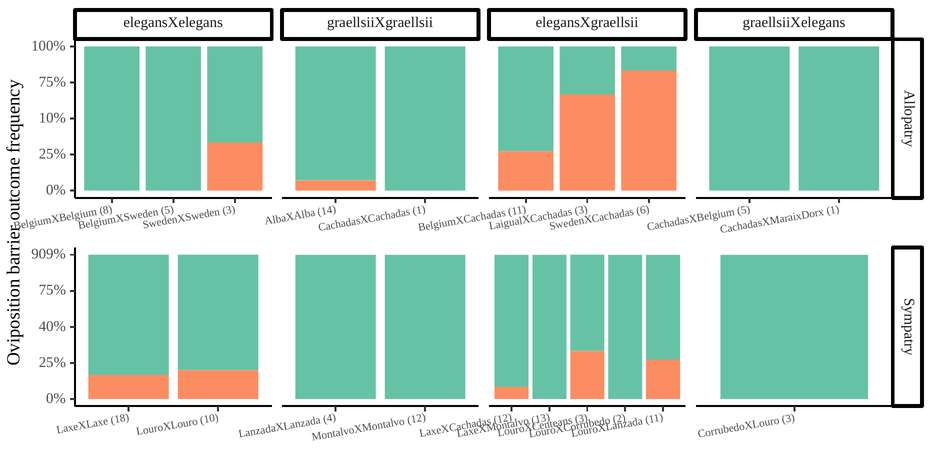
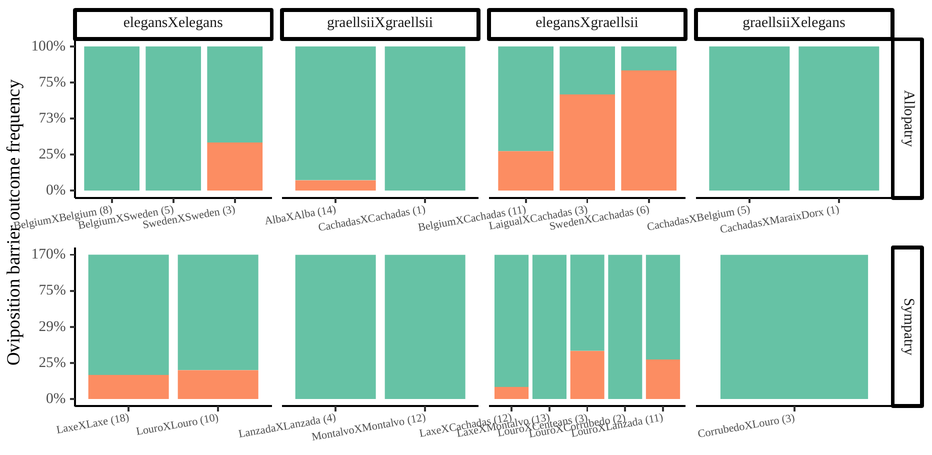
10%: 10% -> 73%
909%: 909% -> 170%
40%: 40% -> 29%
